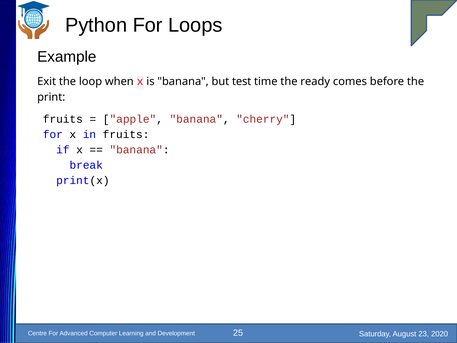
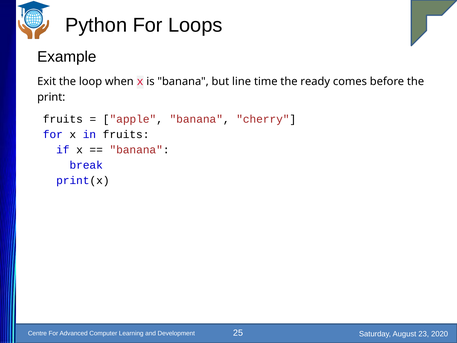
test: test -> line
